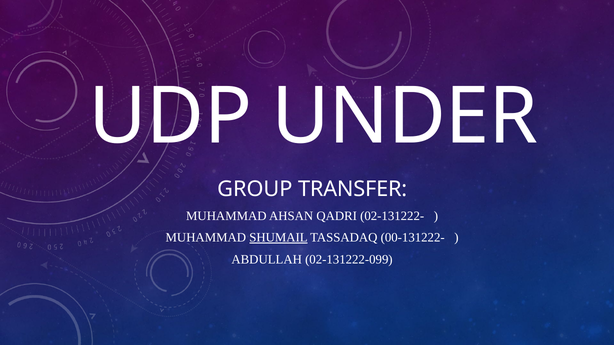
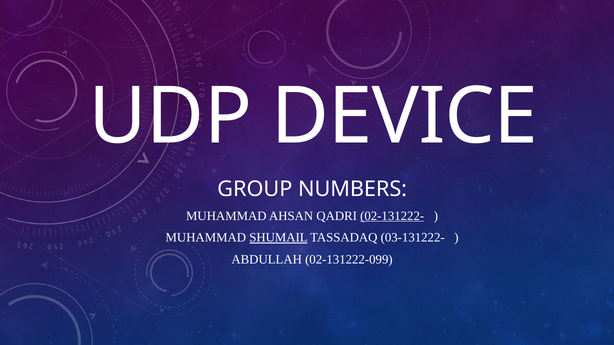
UNDER: UNDER -> DEVICE
TRANSFER: TRANSFER -> NUMBERS
02-131222- underline: none -> present
00-131222-: 00-131222- -> 03-131222-
